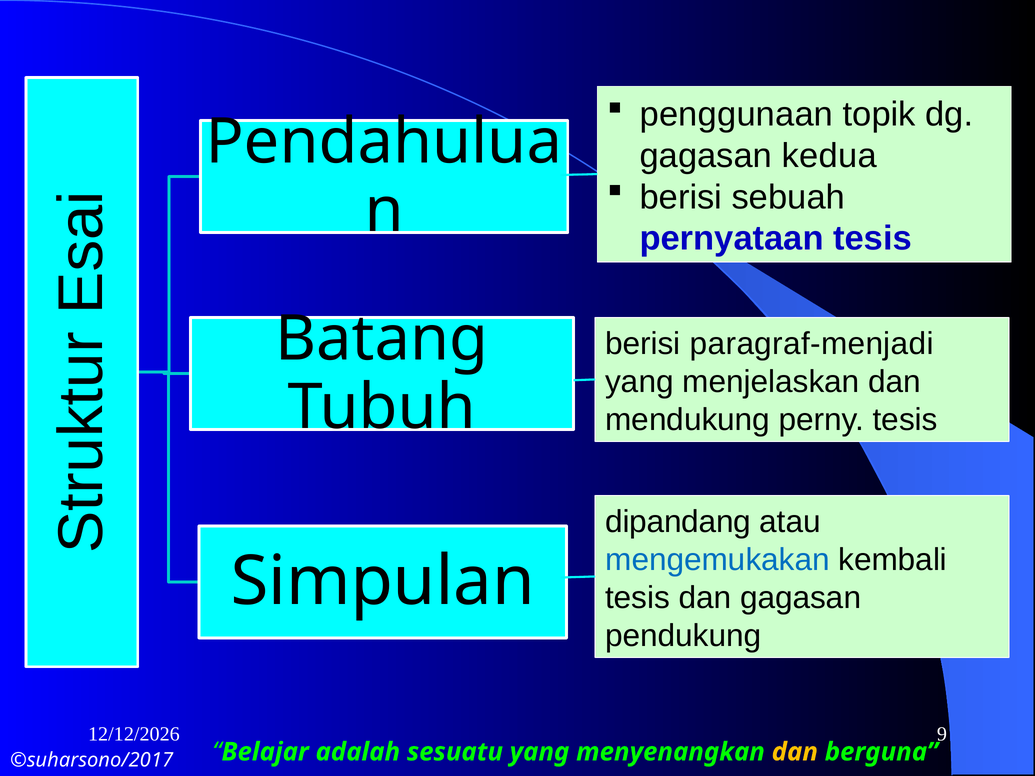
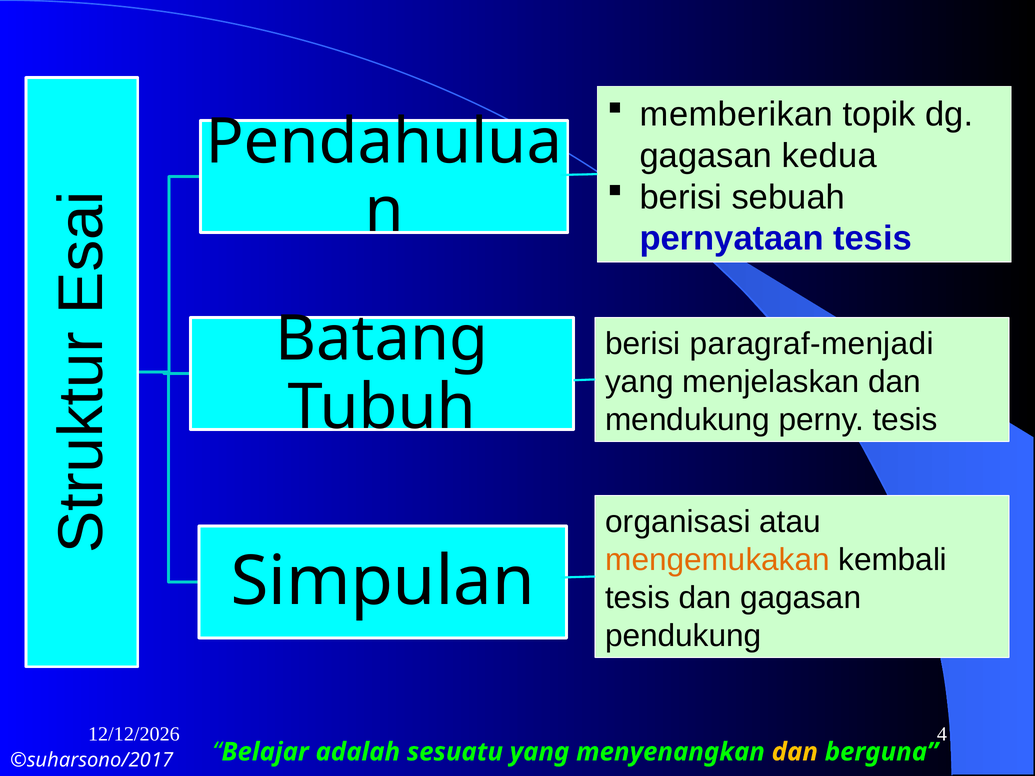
penggunaan: penggunaan -> memberikan
dipandang: dipandang -> organisasi
mengemukakan colour: blue -> orange
9: 9 -> 4
